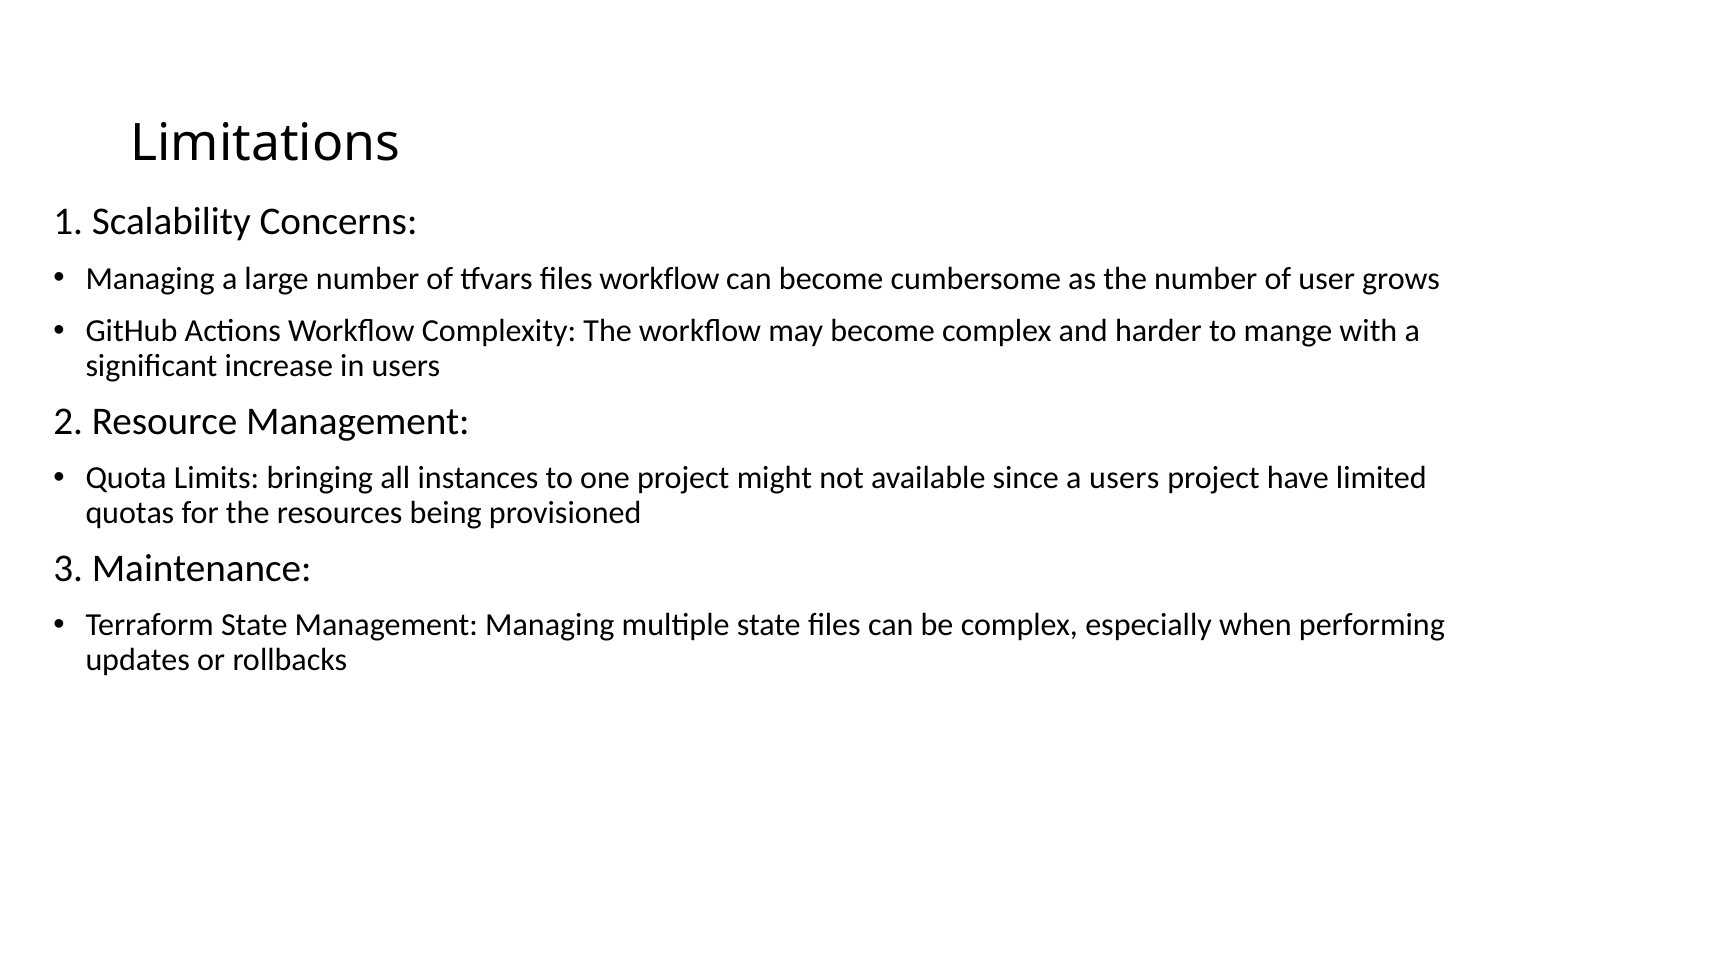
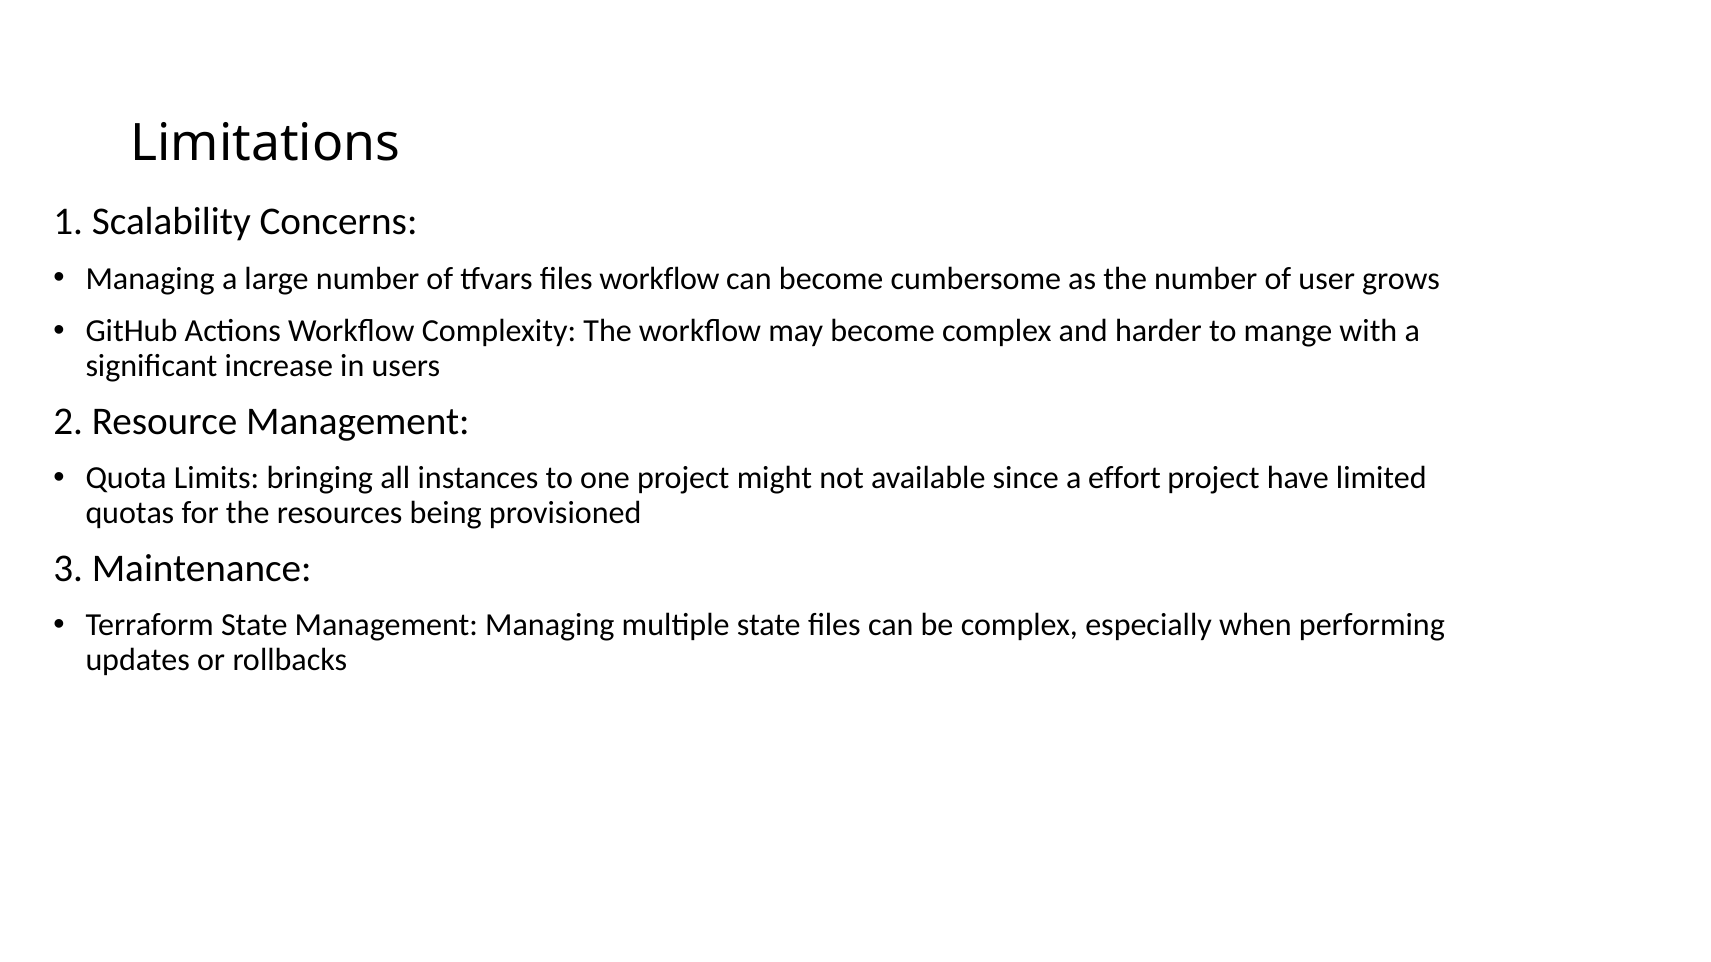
a users: users -> effort
